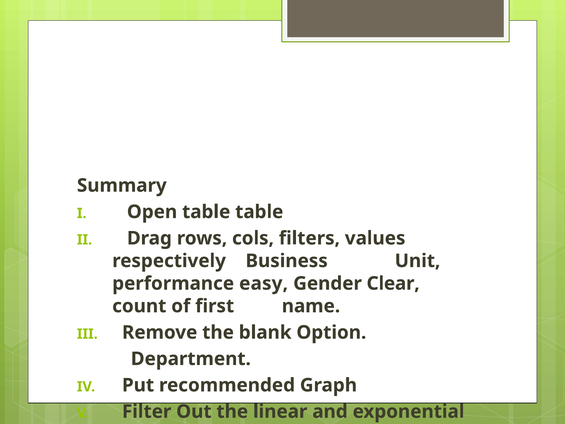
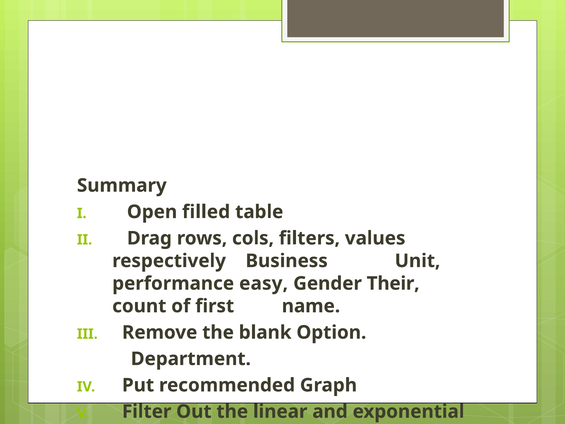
Open table: table -> filled
Clear: Clear -> Their
